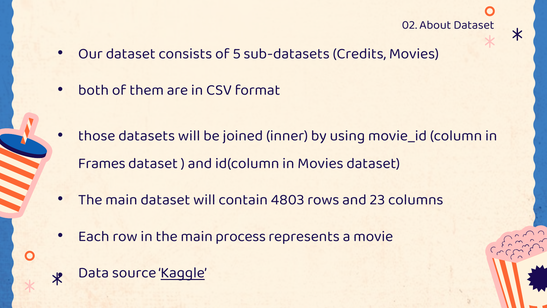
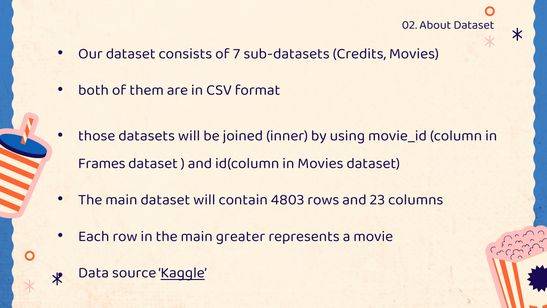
5: 5 -> 7
process: process -> greater
